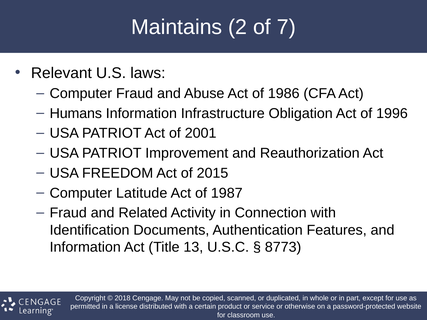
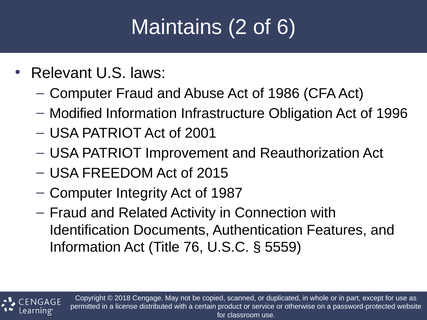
7: 7 -> 6
Humans: Humans -> Modified
Latitude: Latitude -> Integrity
13: 13 -> 76
8773: 8773 -> 5559
